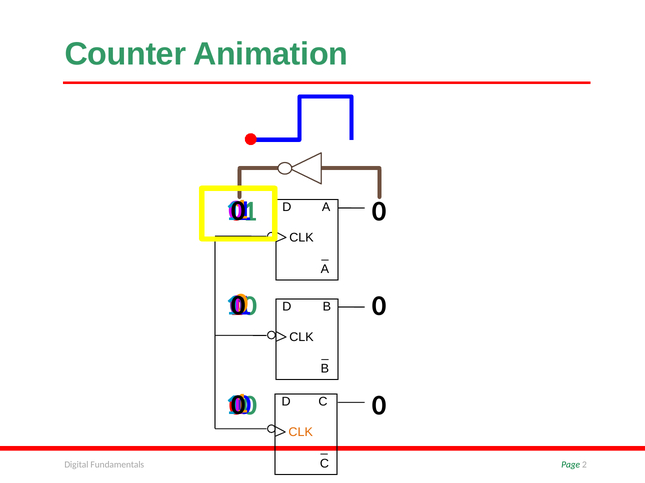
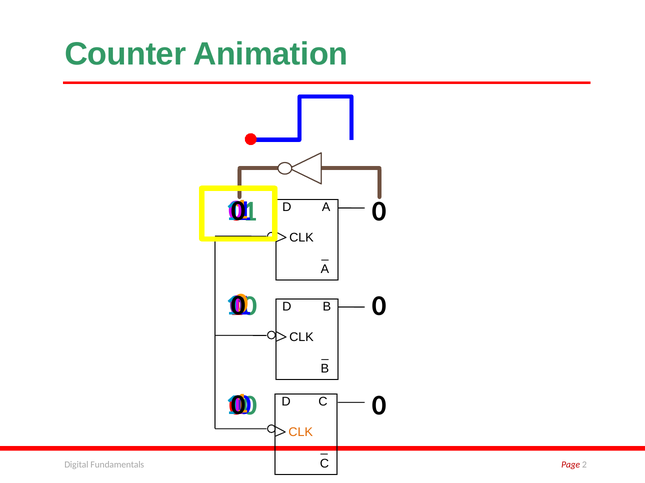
Page colour: green -> red
